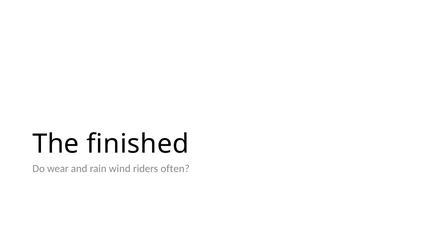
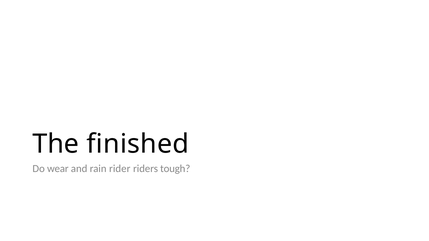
wind: wind -> rider
often: often -> tough
